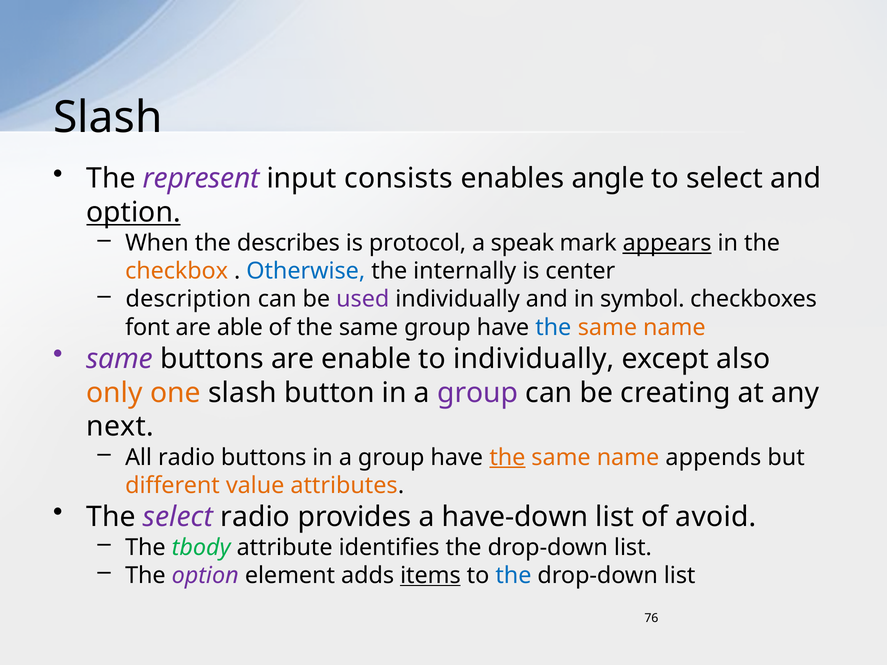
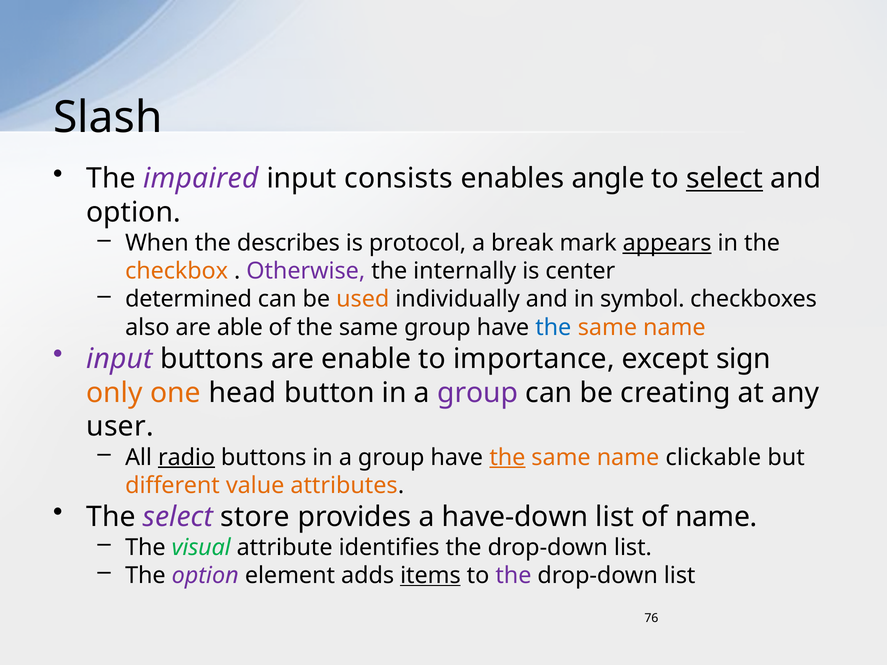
represent: represent -> impaired
select at (724, 179) underline: none -> present
option at (133, 213) underline: present -> none
speak: speak -> break
Otherwise colour: blue -> purple
description: description -> determined
used colour: purple -> orange
font: font -> also
same at (120, 359): same -> input
to individually: individually -> importance
also: also -> sign
one slash: slash -> head
next: next -> user
radio at (187, 457) underline: none -> present
appends: appends -> clickable
select radio: radio -> store
of avoid: avoid -> name
tbody: tbody -> visual
the at (513, 576) colour: blue -> purple
